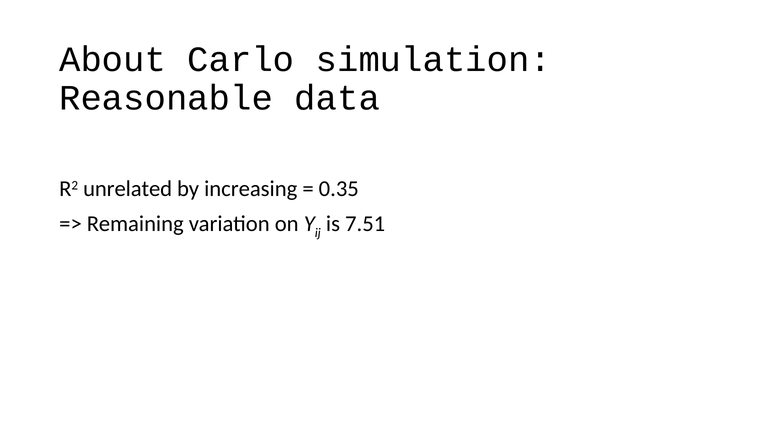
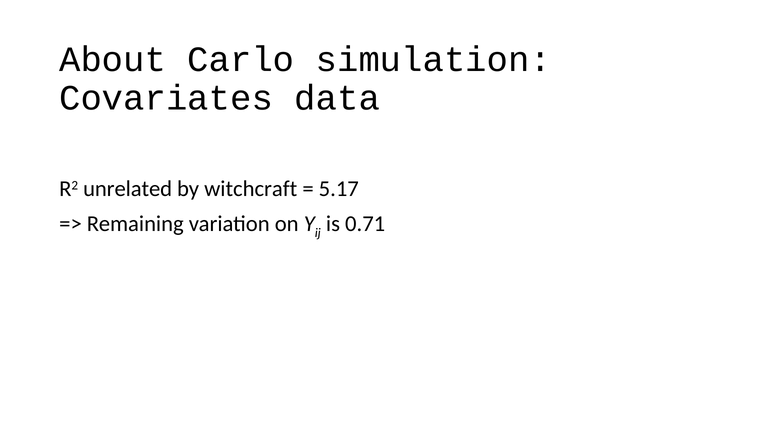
Reasonable: Reasonable -> Covariates
increasing: increasing -> witchcraft
0.35: 0.35 -> 5.17
7.51: 7.51 -> 0.71
